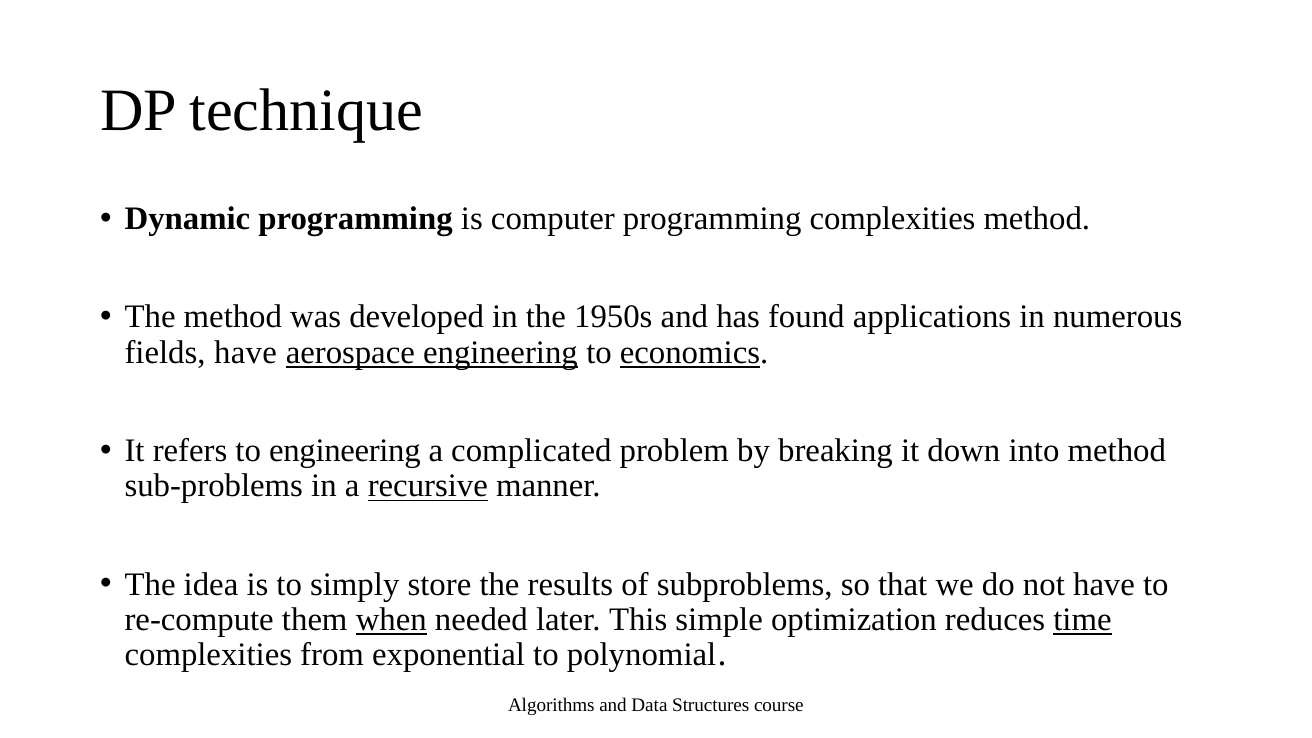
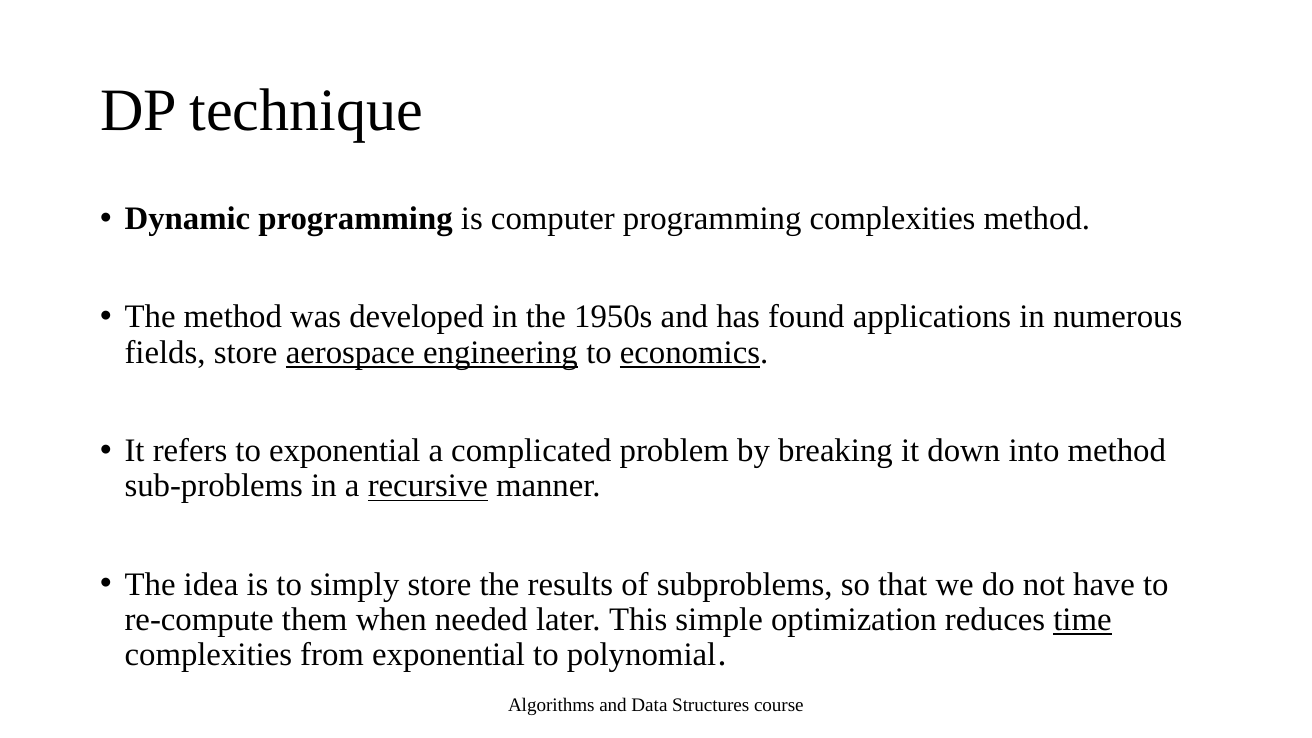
fields have: have -> store
to engineering: engineering -> exponential
when underline: present -> none
